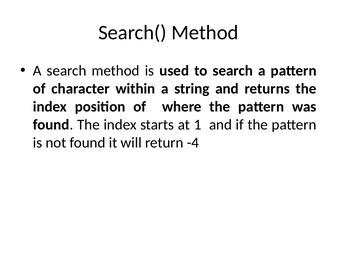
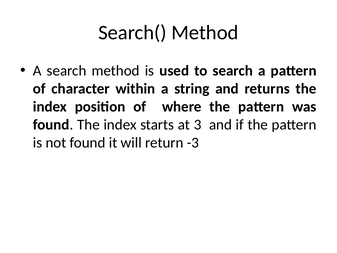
1: 1 -> 3
-4: -4 -> -3
